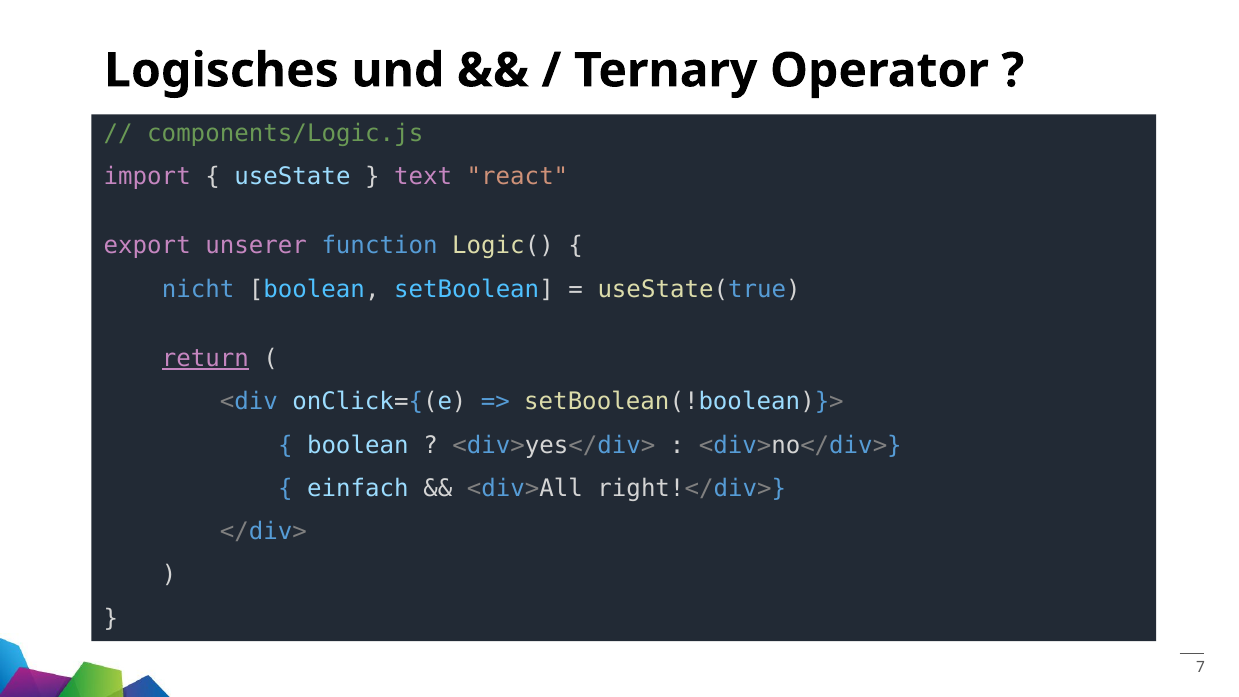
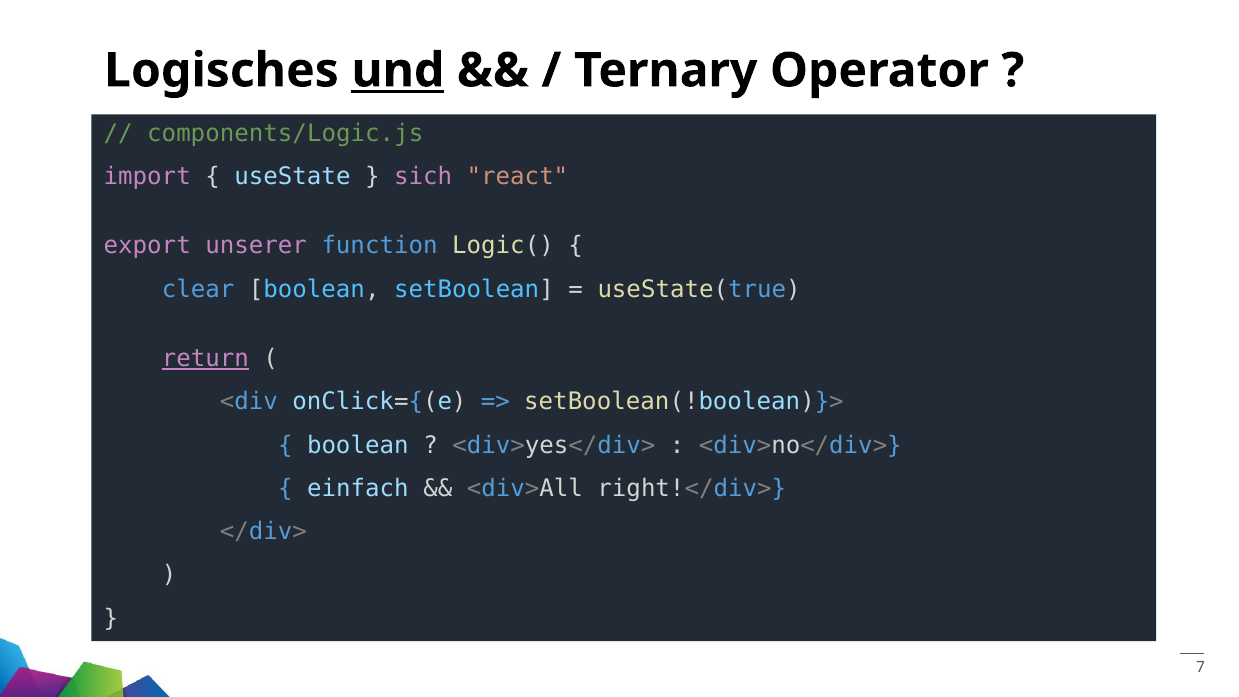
und underline: none -> present
text: text -> sich
nicht: nicht -> clear
